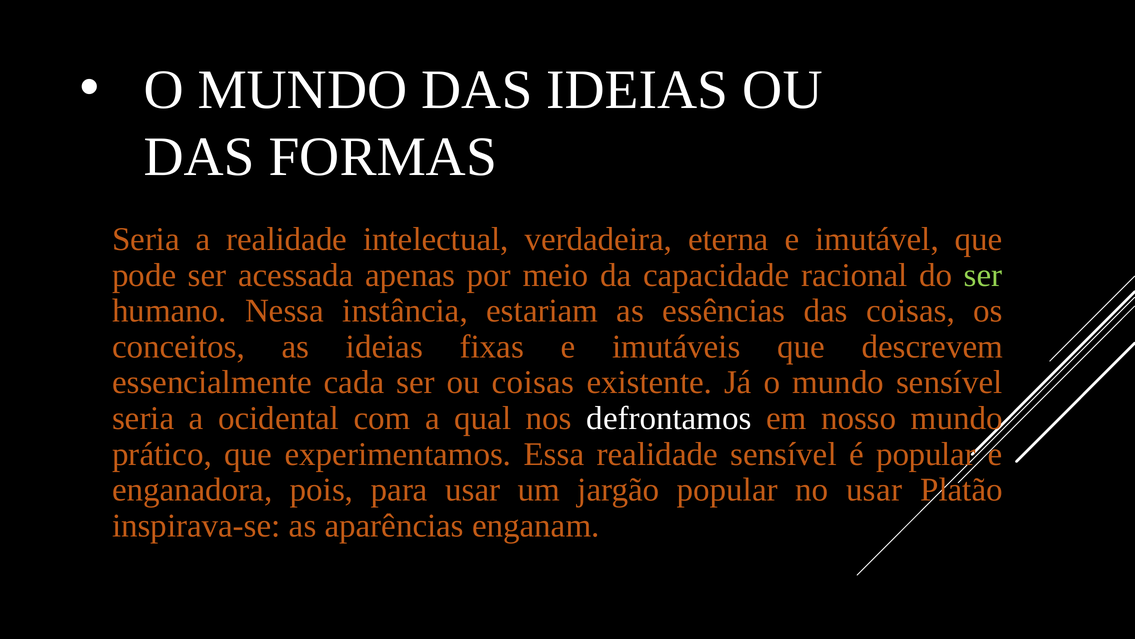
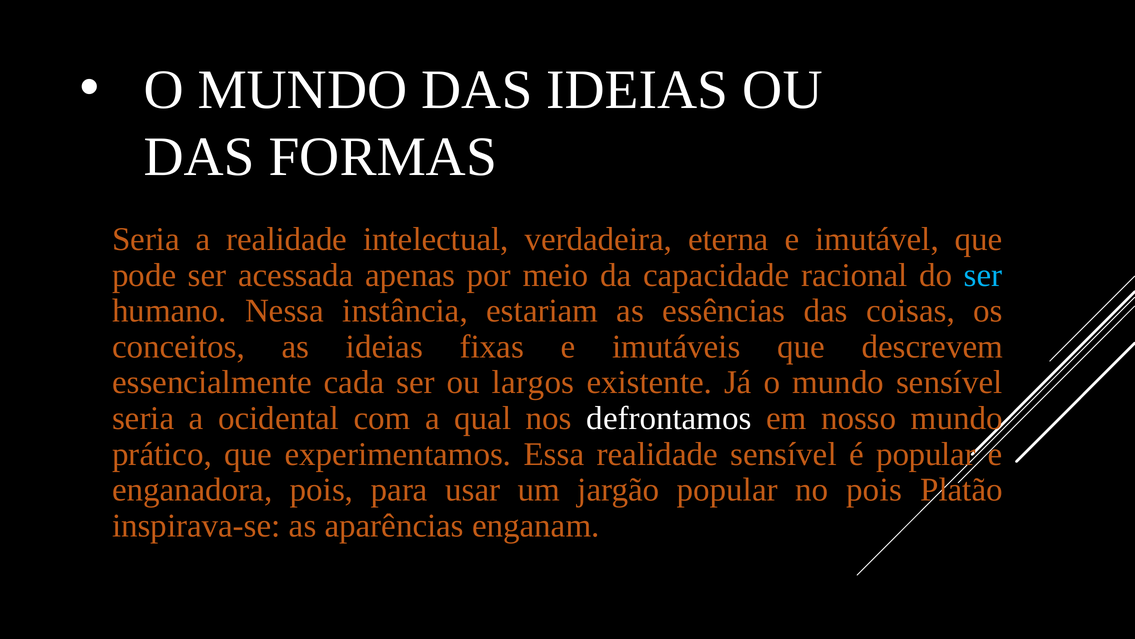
ser at (983, 275) colour: light green -> light blue
ou coisas: coisas -> largos
no usar: usar -> pois
